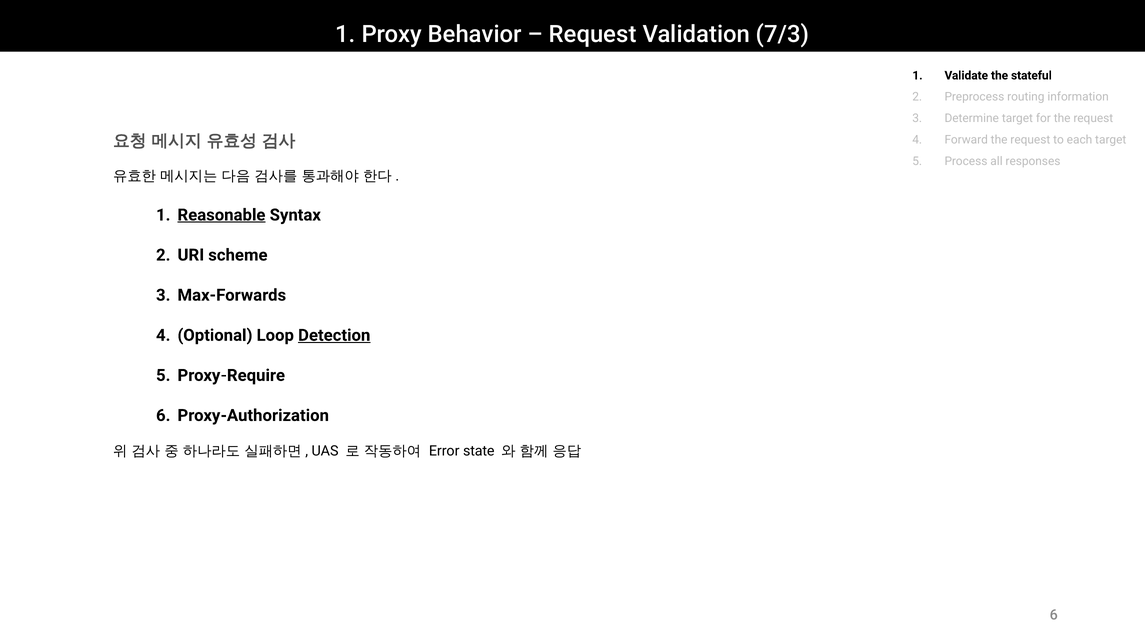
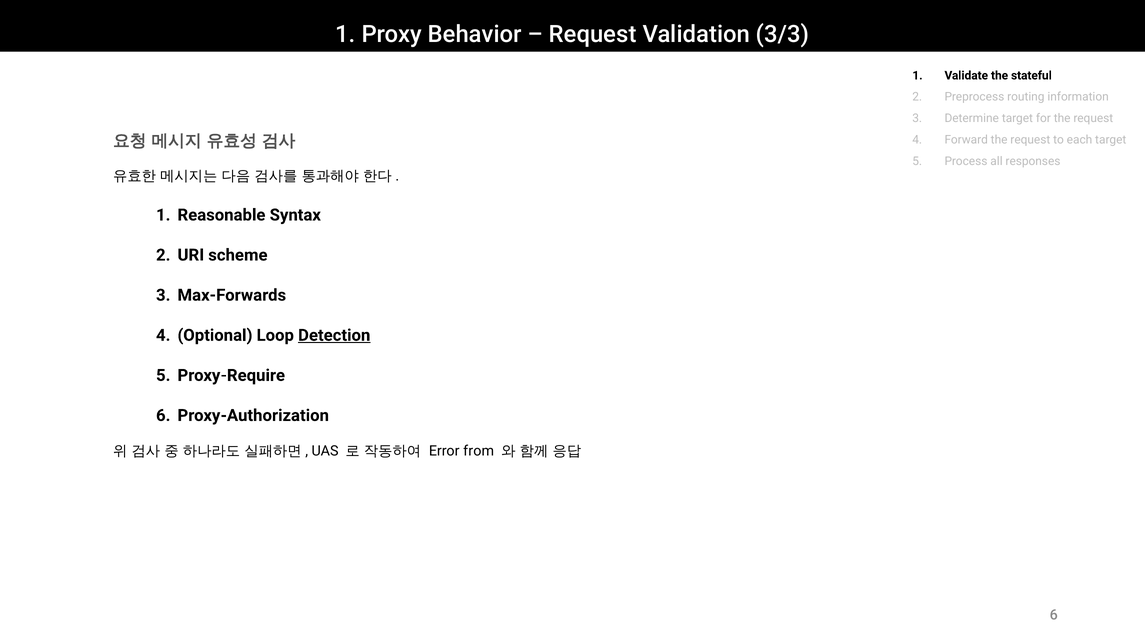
7/3: 7/3 -> 3/3
Reasonable underline: present -> none
state: state -> from
